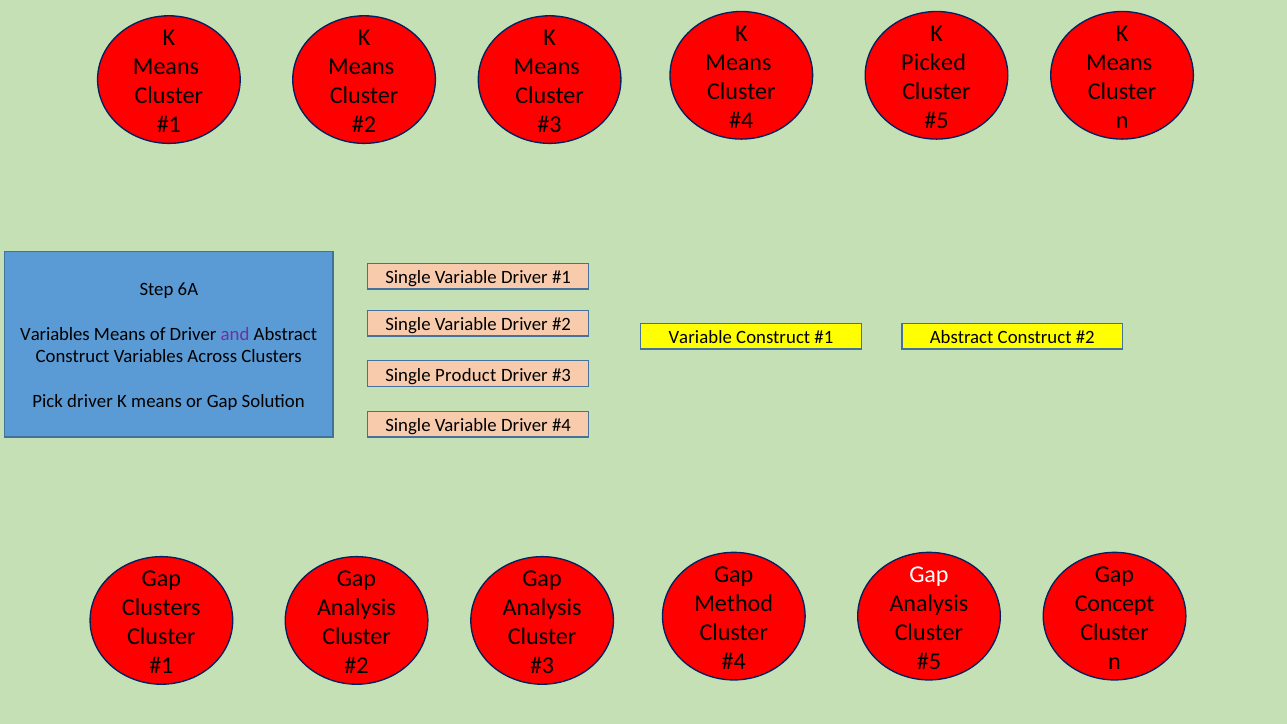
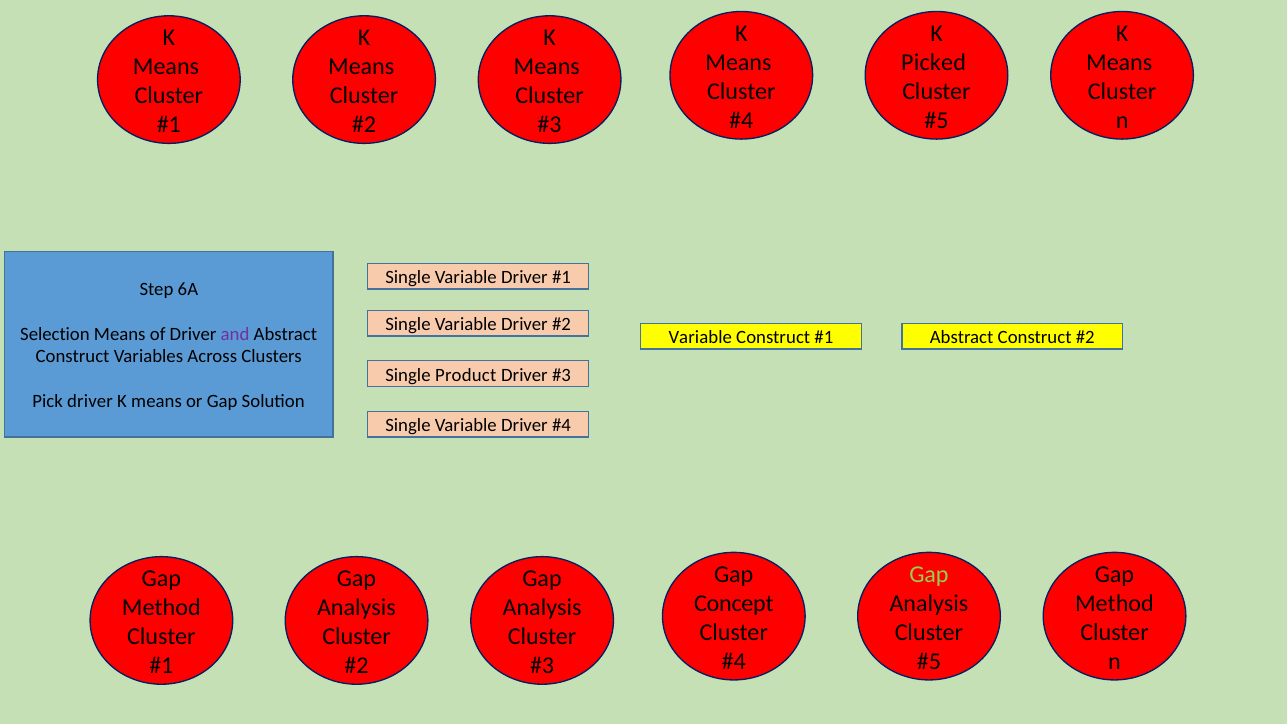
Variables at (55, 334): Variables -> Selection
Gap at (929, 574) colour: white -> light green
Method: Method -> Concept
Concept at (1115, 603): Concept -> Method
Clusters at (161, 608): Clusters -> Method
